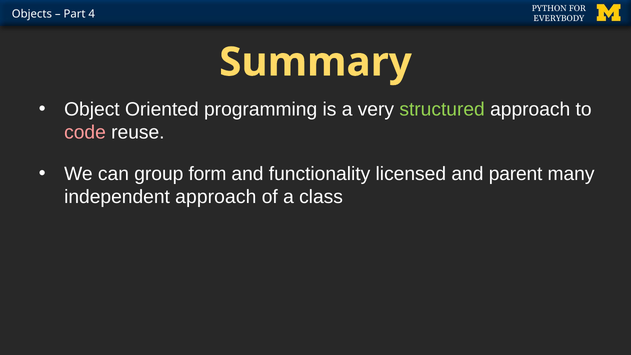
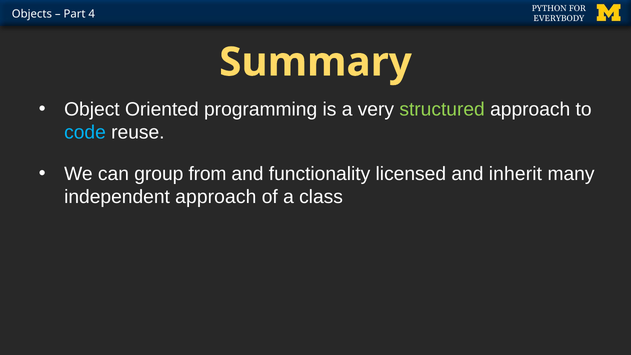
code colour: pink -> light blue
form: form -> from
parent: parent -> inherit
